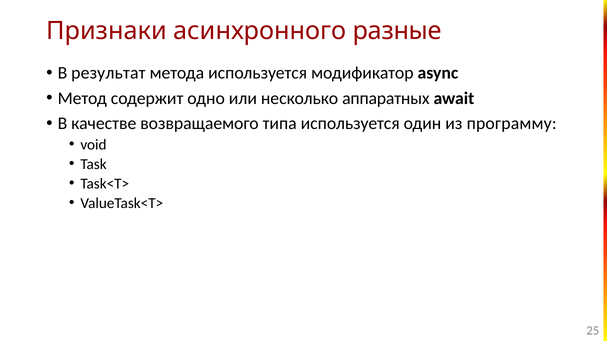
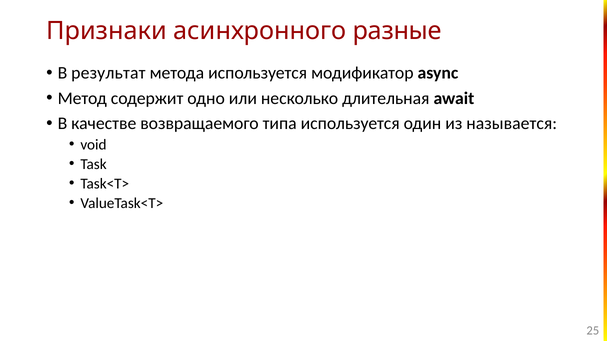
аппаратных: аппаратных -> длительная
программу: программу -> называется
